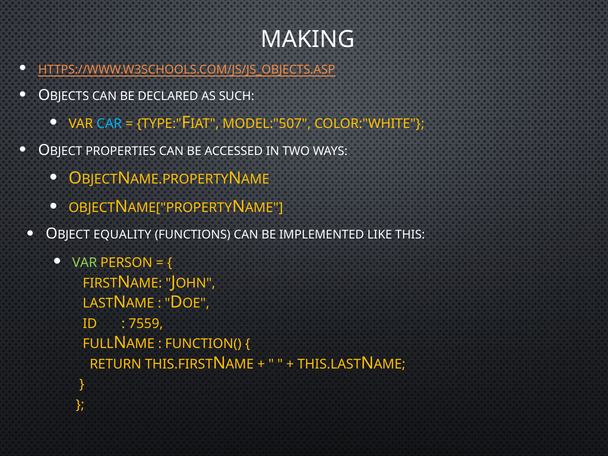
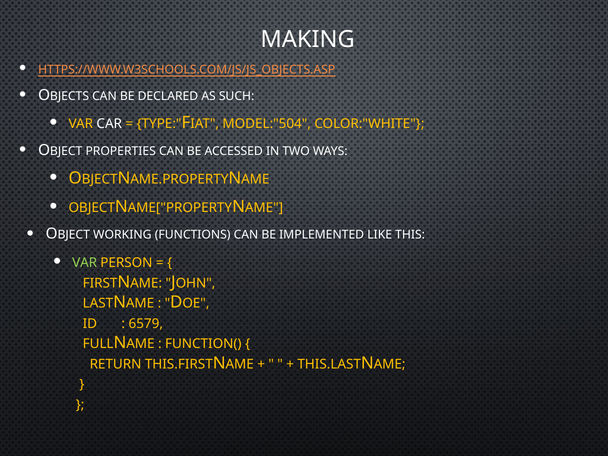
CAR colour: light blue -> white
MODEL:"507: MODEL:"507 -> MODEL:"504
EQUALITY: EQUALITY -> WORKING
7559: 7559 -> 6579
